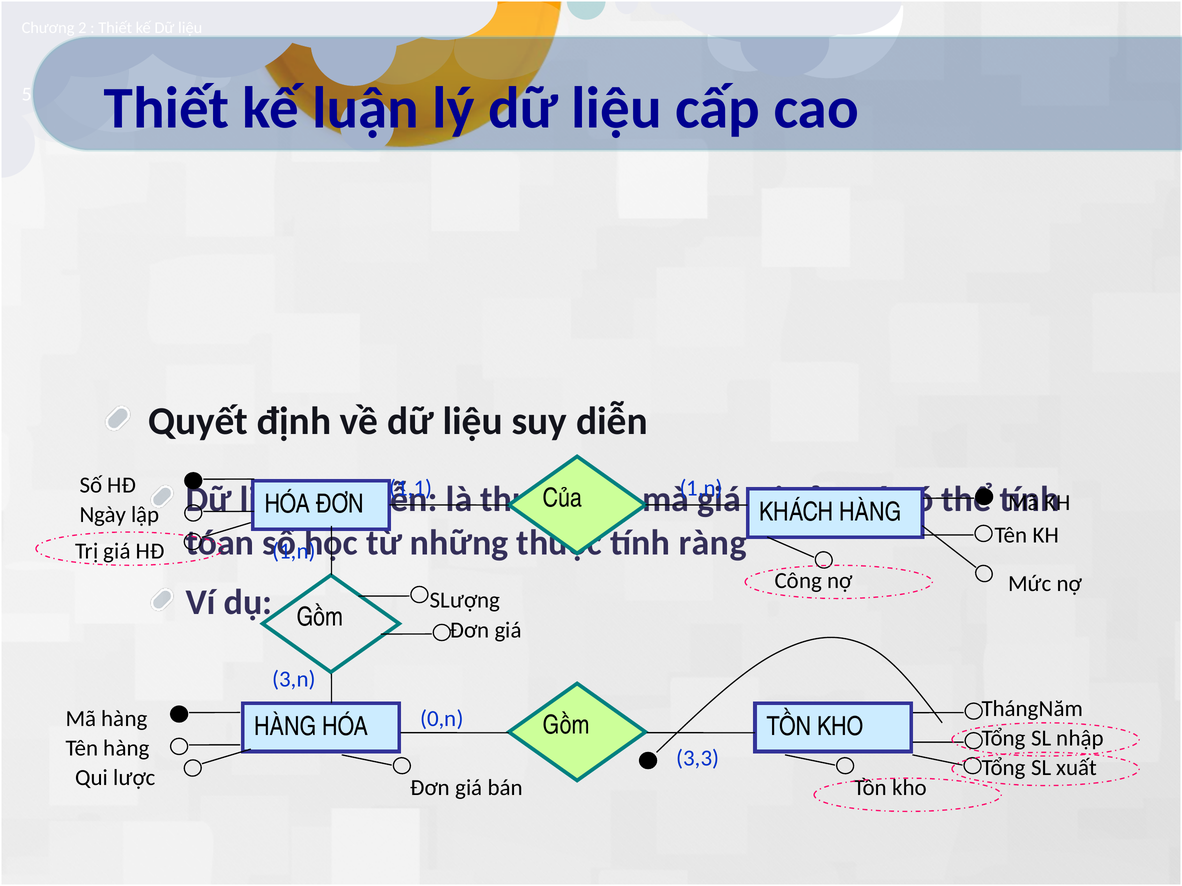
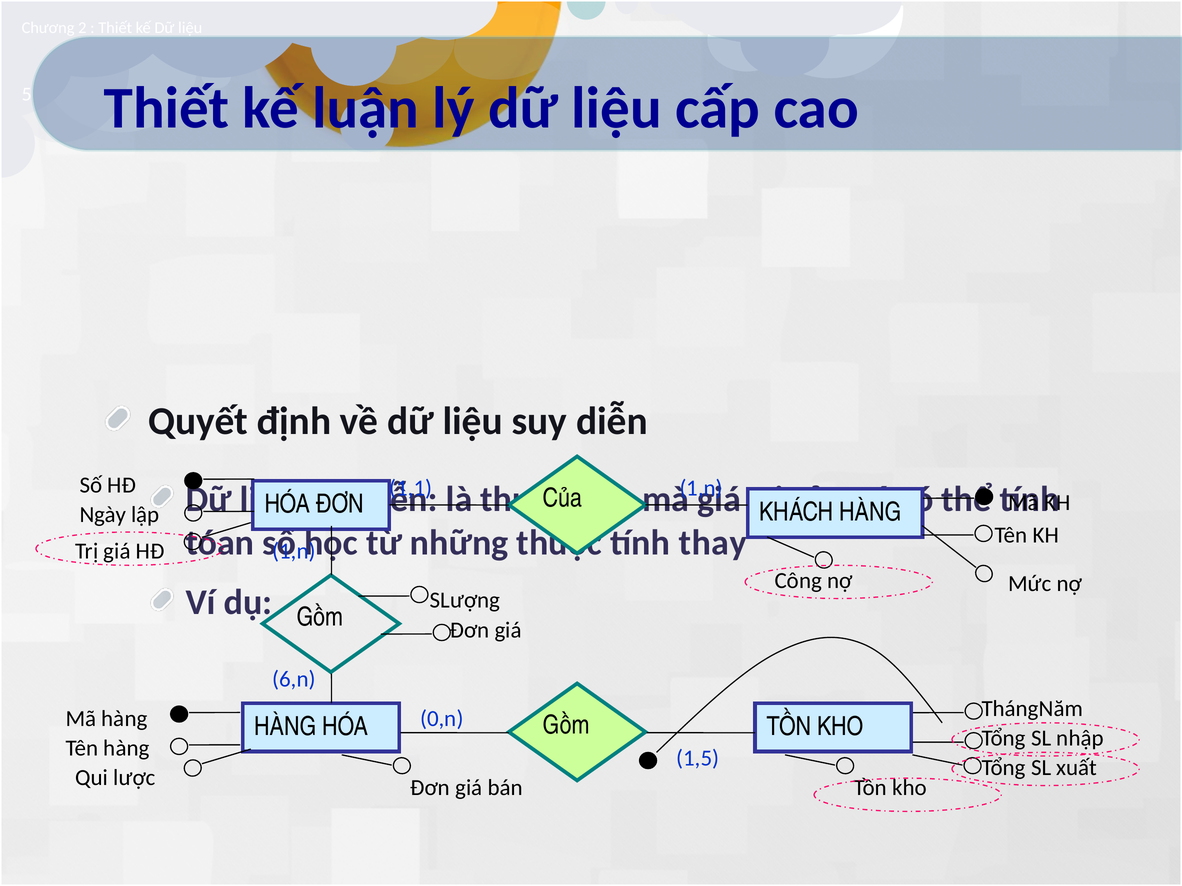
ràng: ràng -> thay
3,n: 3,n -> 6,n
3,3: 3,3 -> 1,5
